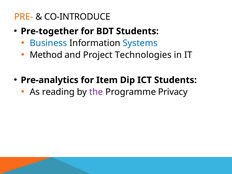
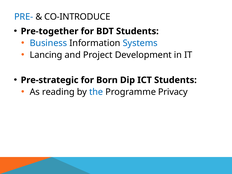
PRE- colour: orange -> blue
Method: Method -> Lancing
Technologies: Technologies -> Development
Pre-analytics: Pre-analytics -> Pre-strategic
Item: Item -> Born
the colour: purple -> blue
